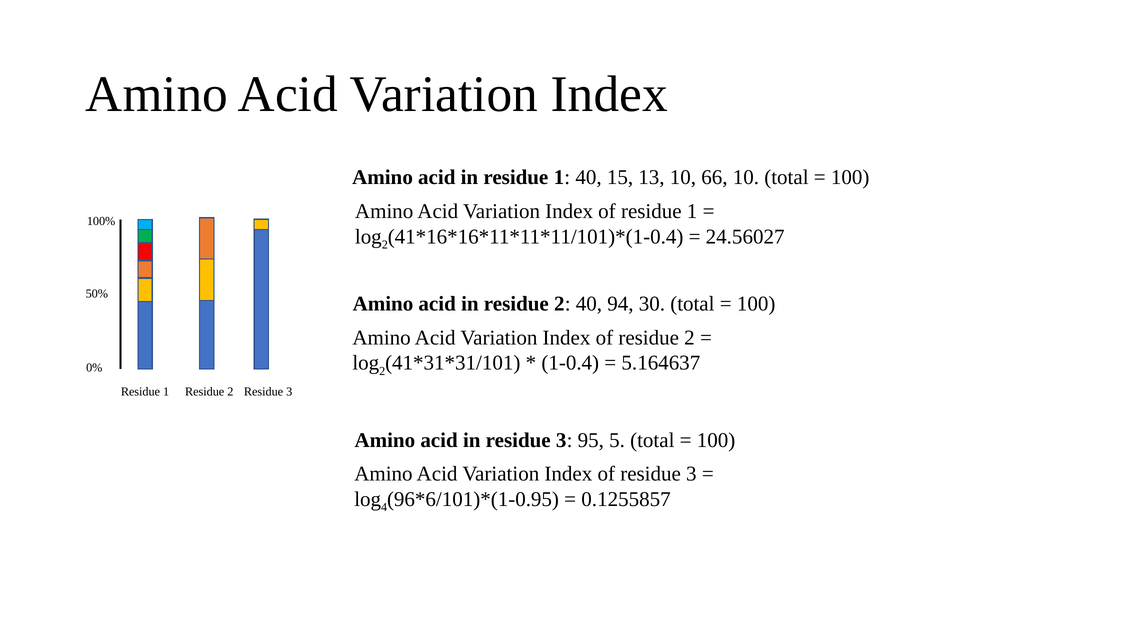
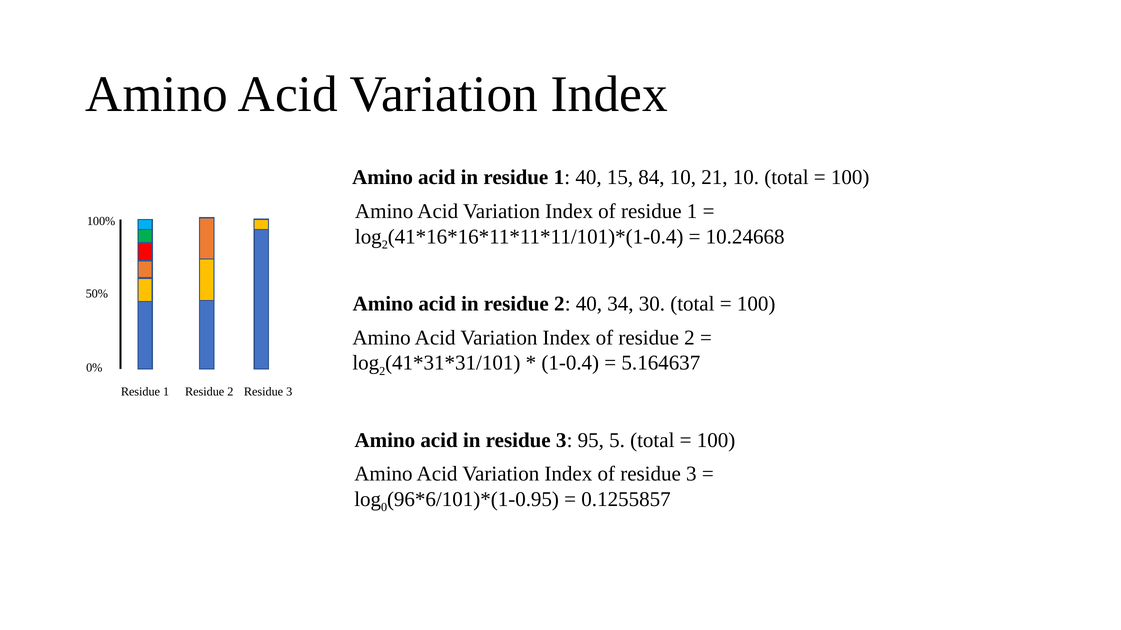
13: 13 -> 84
66: 66 -> 21
24.56027: 24.56027 -> 10.24668
94: 94 -> 34
4: 4 -> 0
